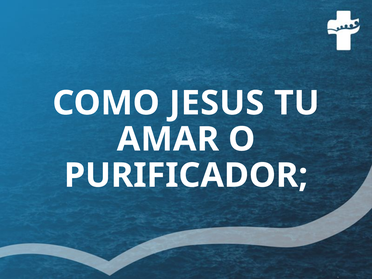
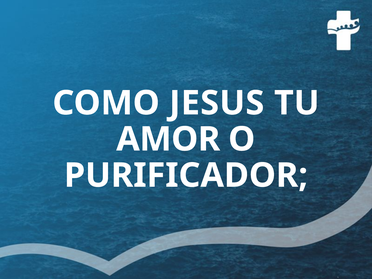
AMAR: AMAR -> AMOR
